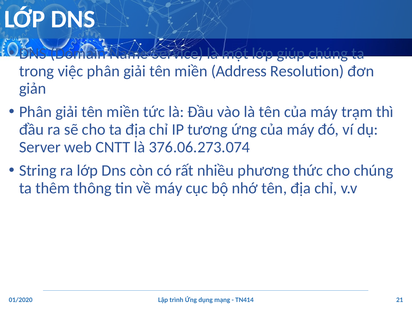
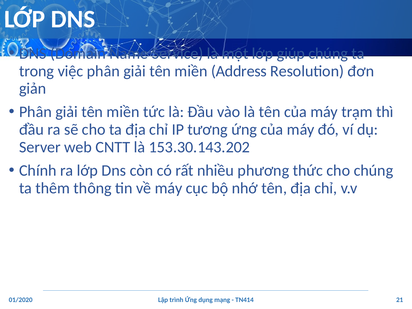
376.06.273.074: 376.06.273.074 -> 153.30.143.202
String: String -> Chính
